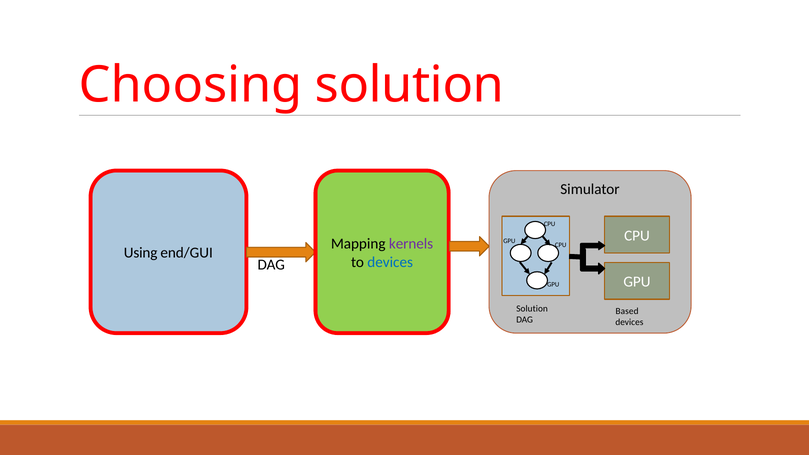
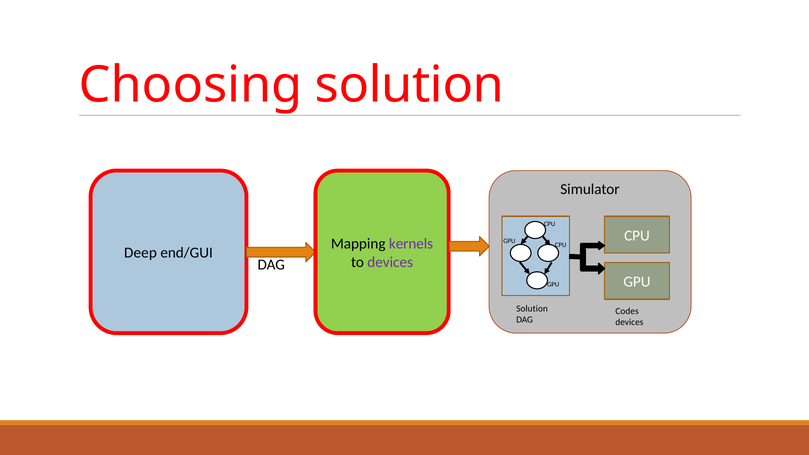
Using: Using -> Deep
devices at (390, 262) colour: blue -> purple
Based: Based -> Codes
